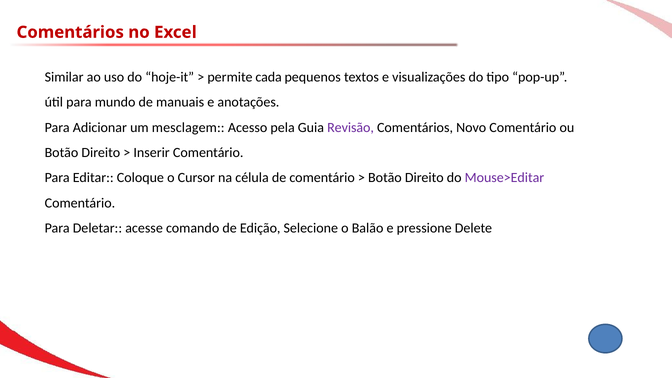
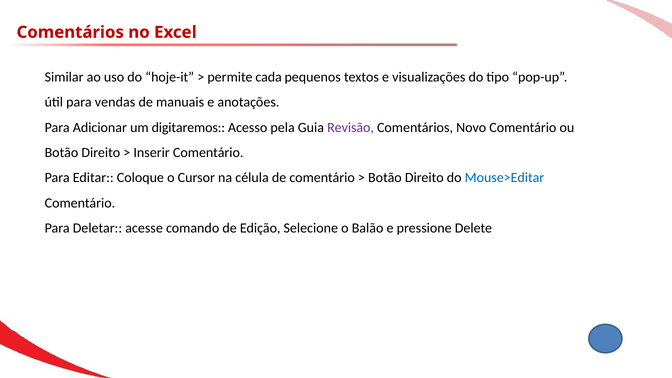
mundo: mundo -> vendas
mesclagem: mesclagem -> digitaremos
Mouse>Editar colour: purple -> blue
